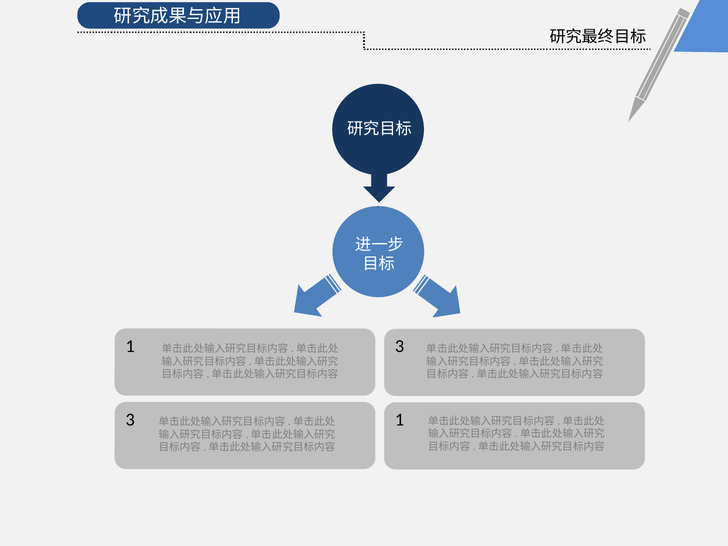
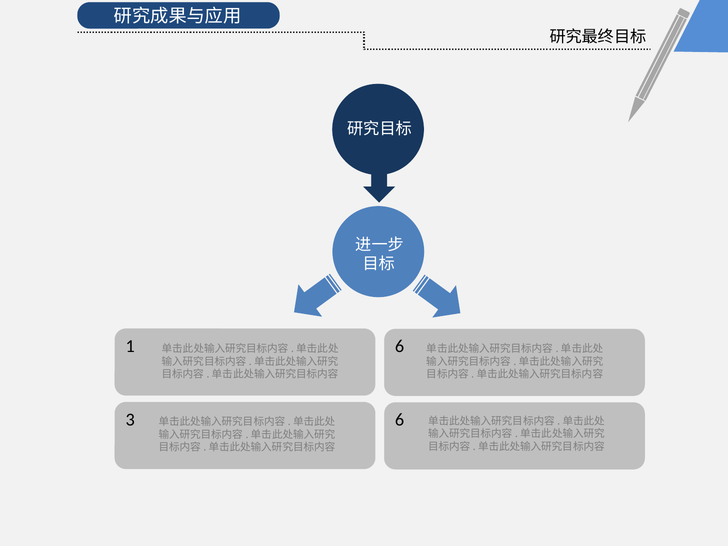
1 3: 3 -> 6
3 1: 1 -> 6
